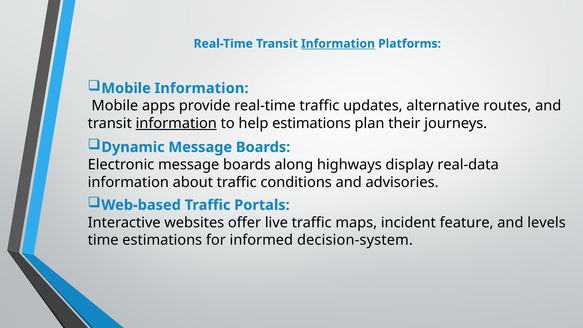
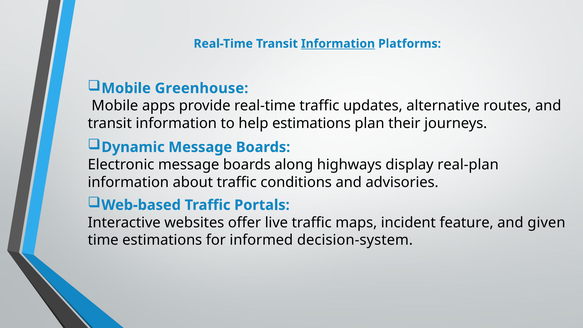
Mobile Information: Information -> Greenhouse
information at (176, 123) underline: present -> none
real-data: real-data -> real-plan
levels: levels -> given
